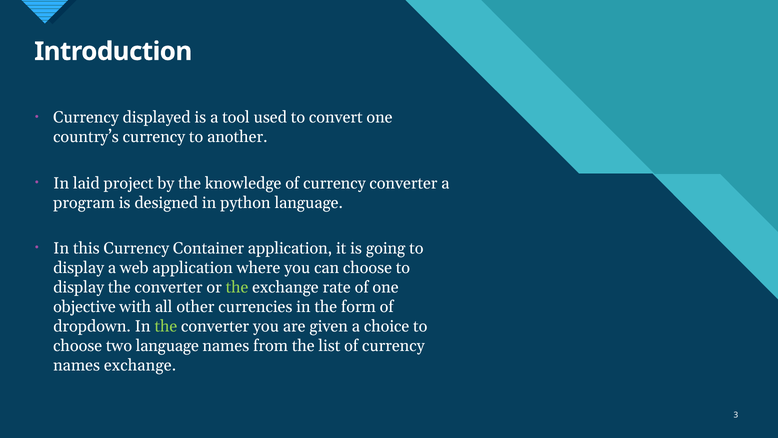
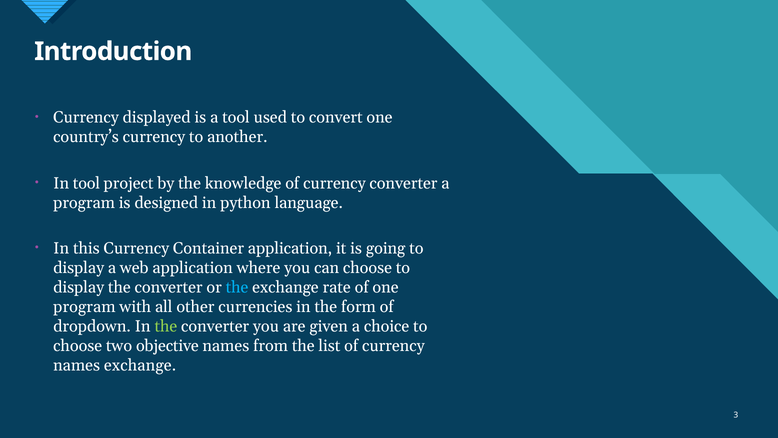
In laid: laid -> tool
the at (237, 287) colour: light green -> light blue
objective at (84, 307): objective -> program
two language: language -> objective
